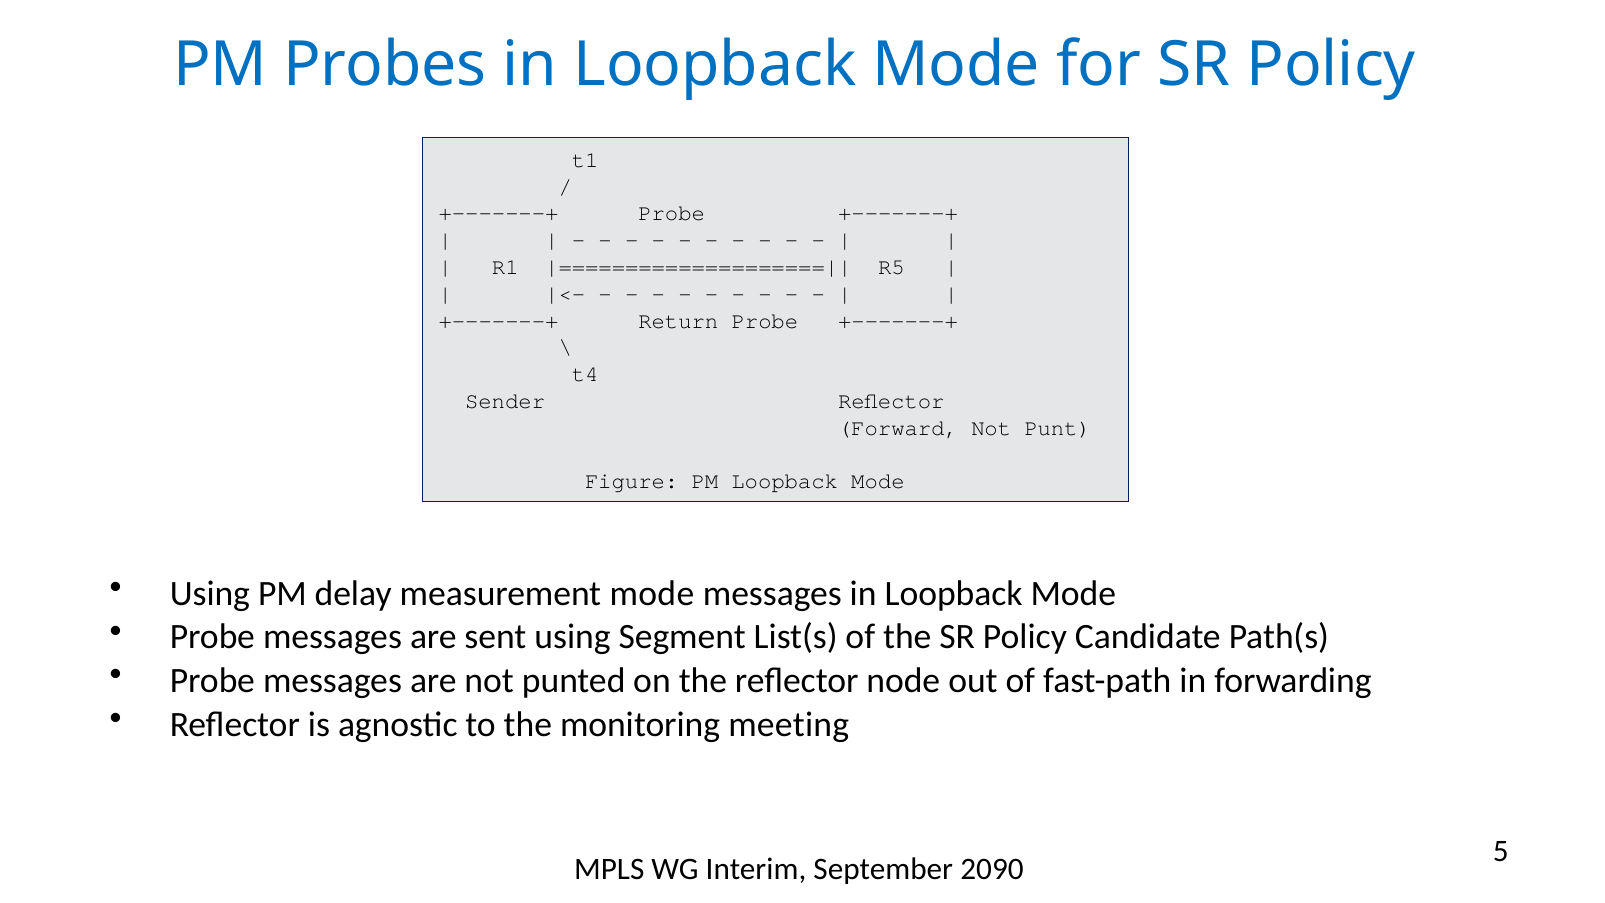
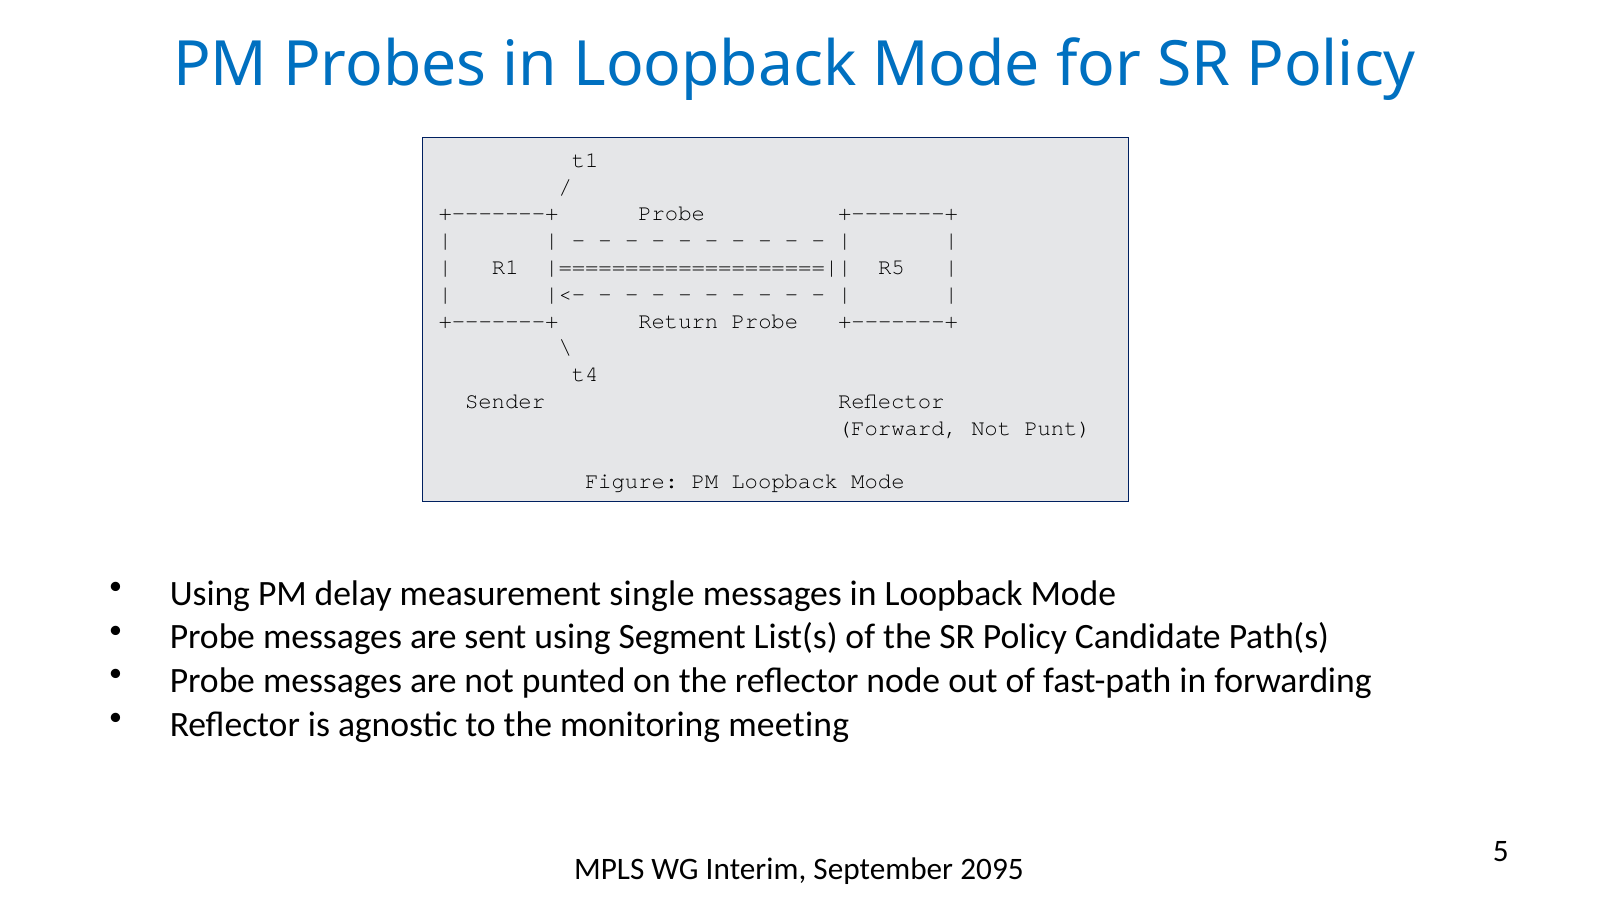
measurement mode: mode -> single
2090: 2090 -> 2095
